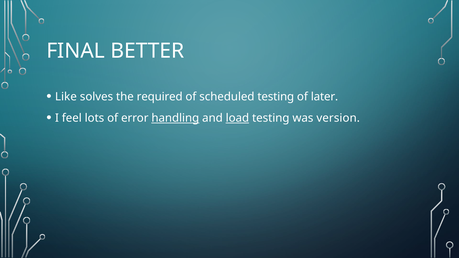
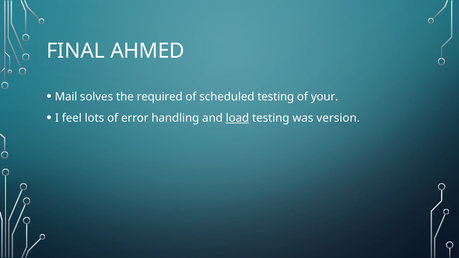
BETTER: BETTER -> AHMED
Like: Like -> Mail
later: later -> your
handling underline: present -> none
